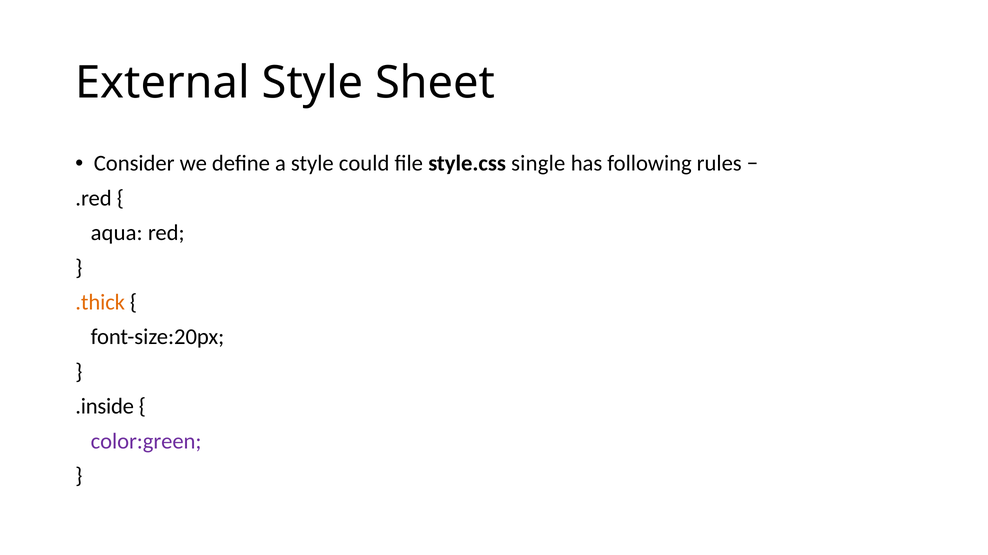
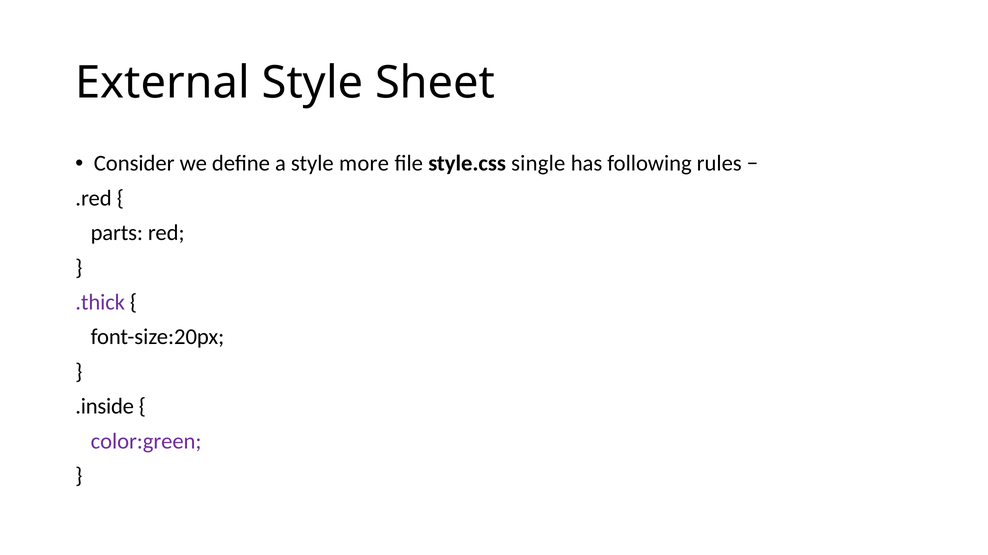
could: could -> more
aqua: aqua -> parts
.thick colour: orange -> purple
